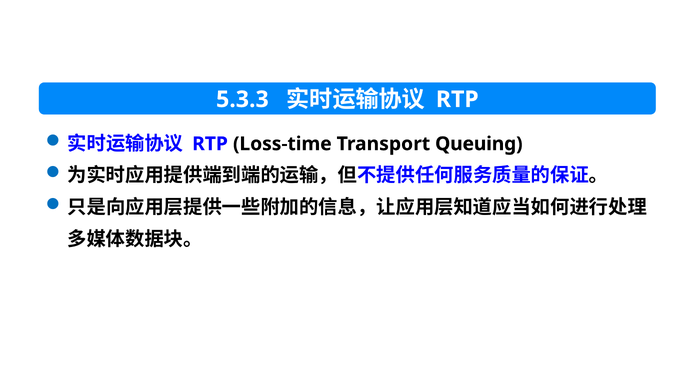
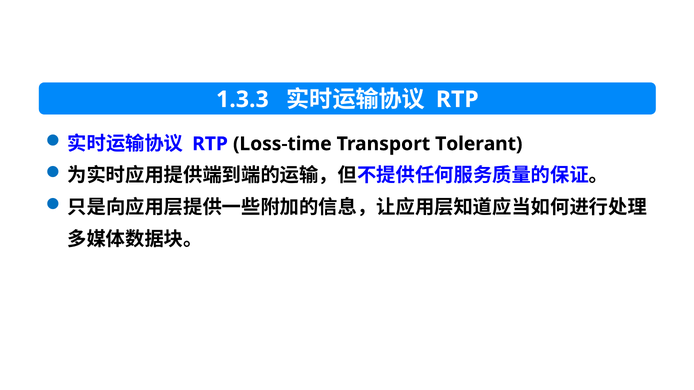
5.3.3: 5.3.3 -> 1.3.3
Queuing: Queuing -> Tolerant
